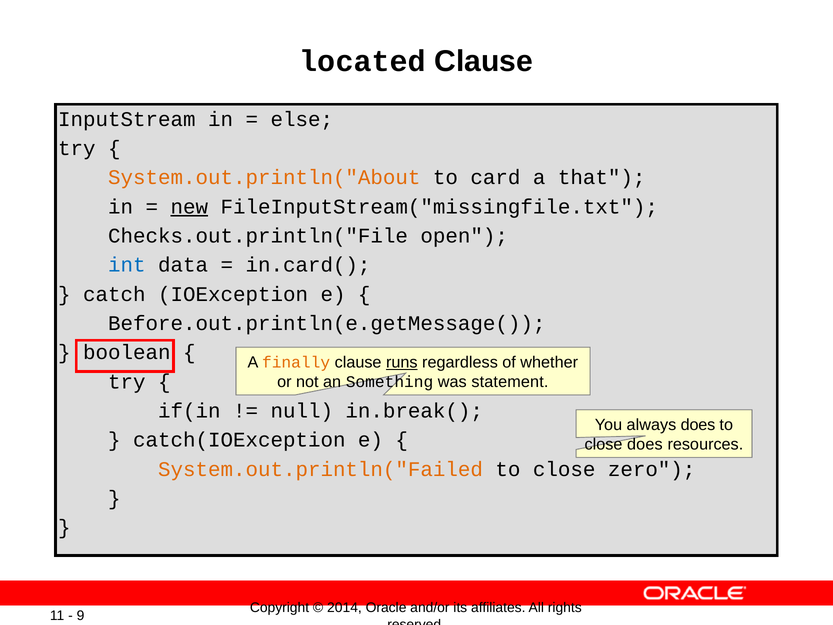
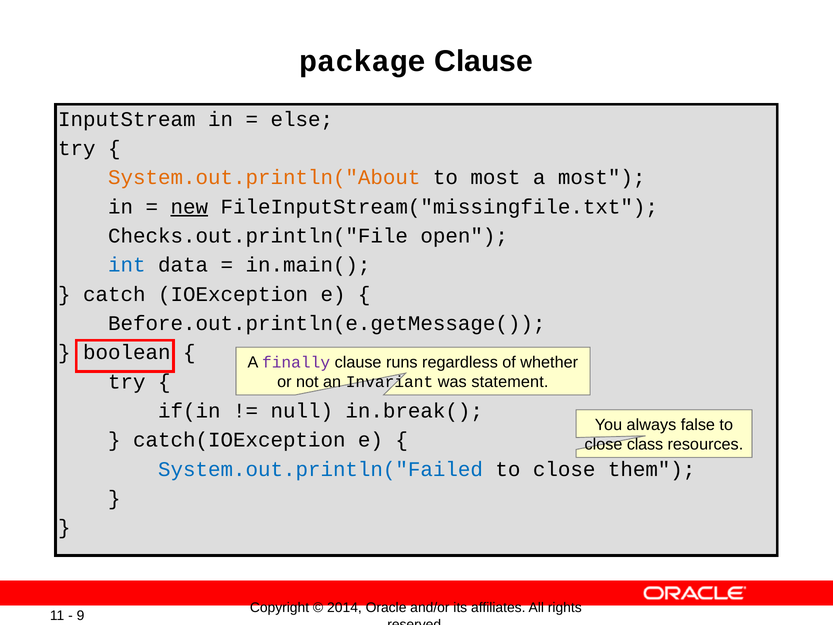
located: located -> package
to card: card -> most
a that: that -> most
in.card(: in.card( -> in.main(
finally colour: orange -> purple
runs underline: present -> none
Something: Something -> Invariant
always does: does -> false
close does: does -> class
System.out.println("Failed colour: orange -> blue
zero: zero -> them
